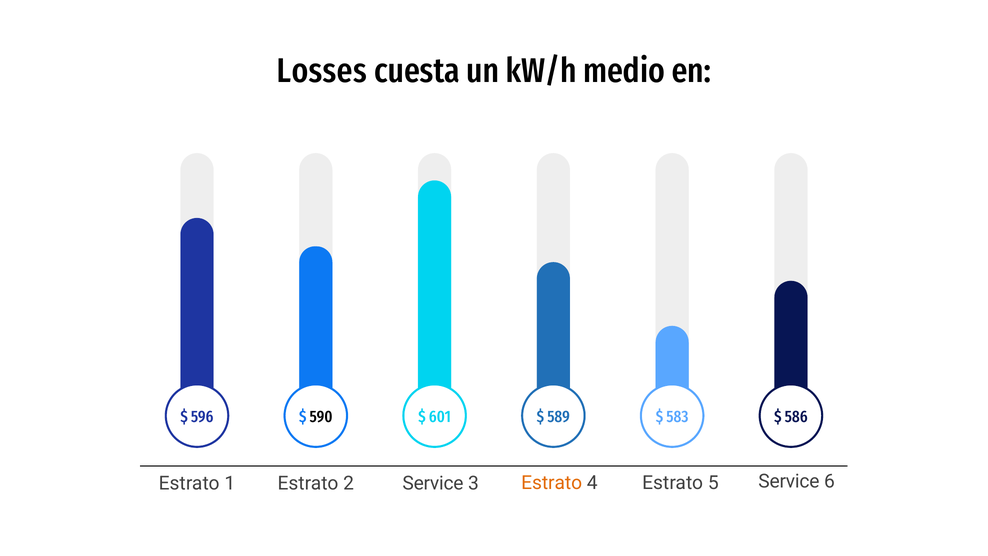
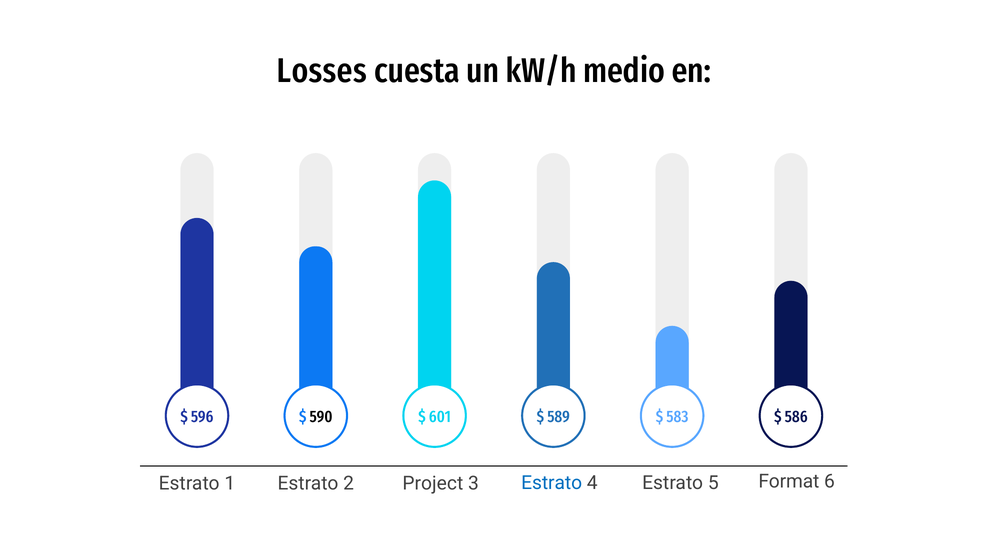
Service at (789, 481): Service -> Format
Estrato at (552, 483) colour: orange -> blue
Service at (433, 483): Service -> Project
